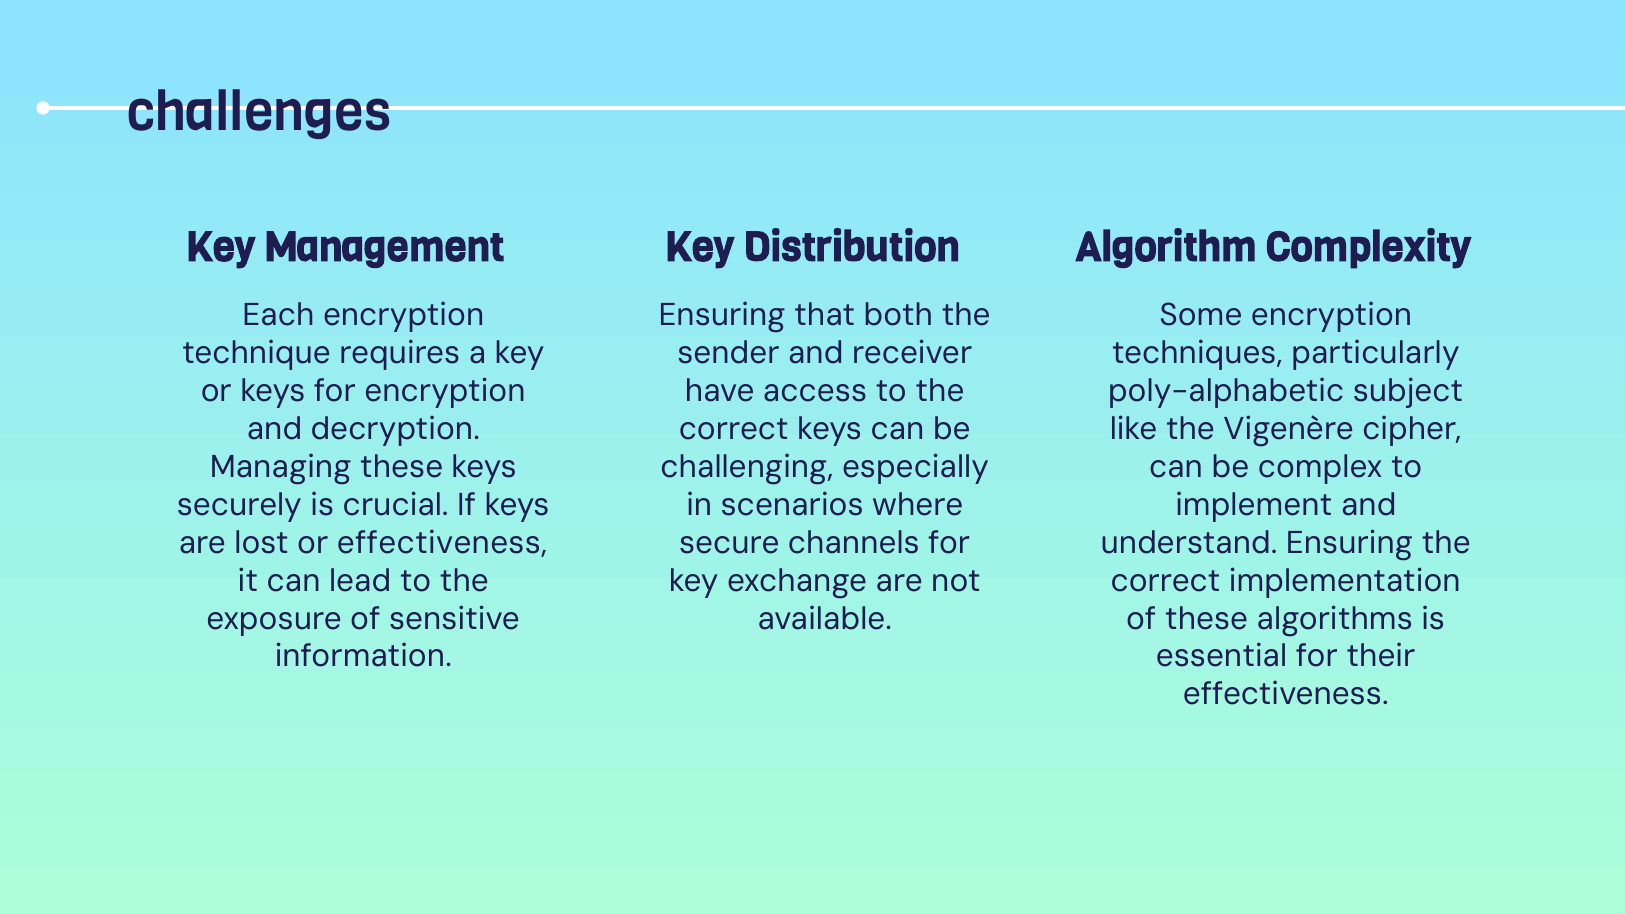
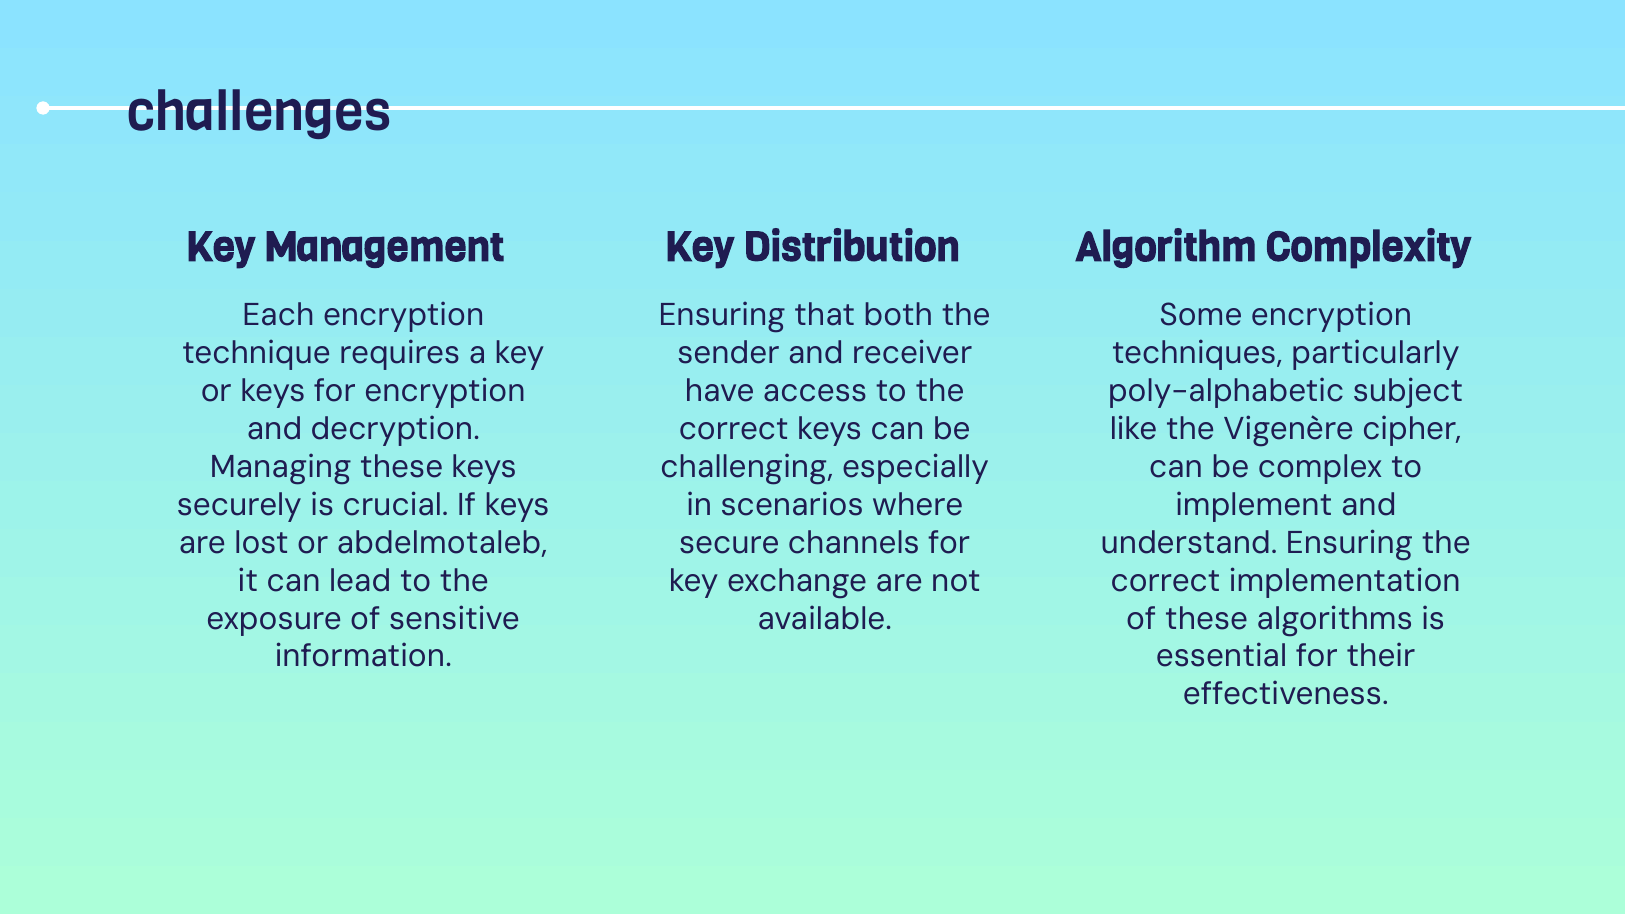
or effectiveness: effectiveness -> abdelmotaleb
